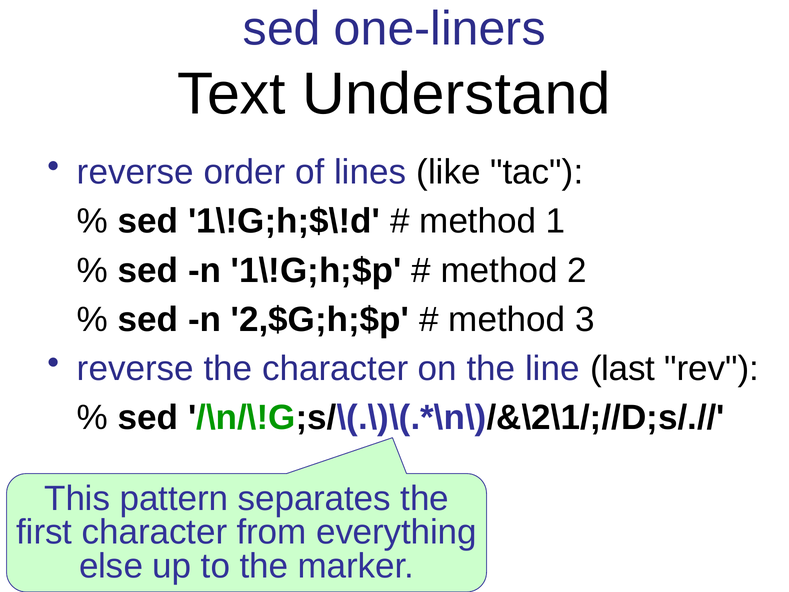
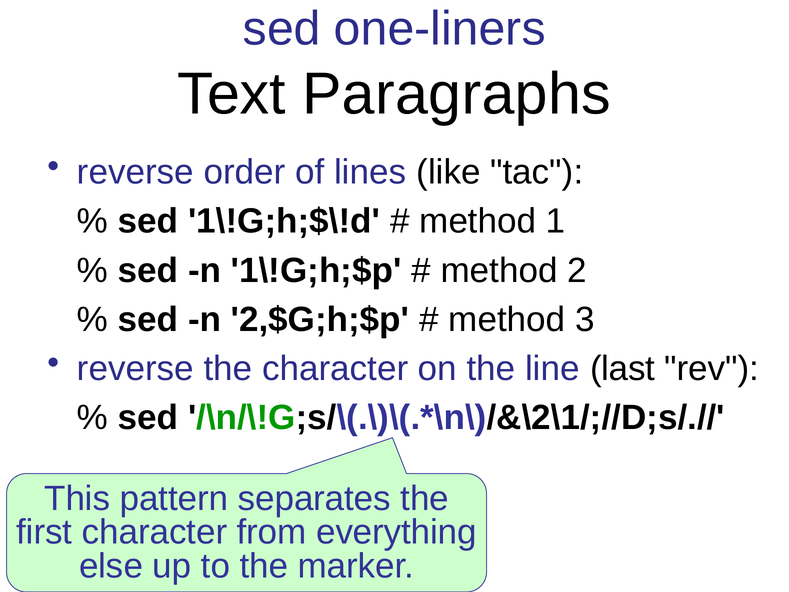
Understand: Understand -> Paragraphs
